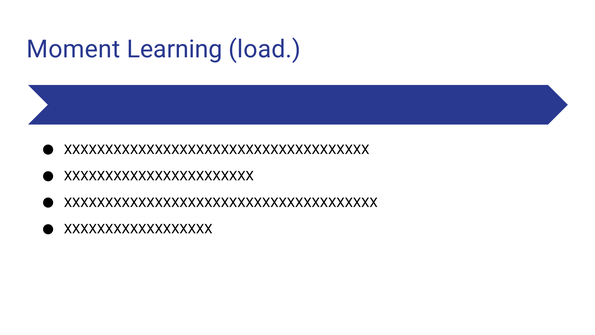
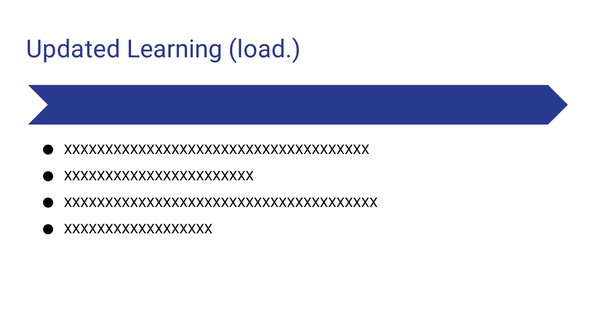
Moment: Moment -> Updated
